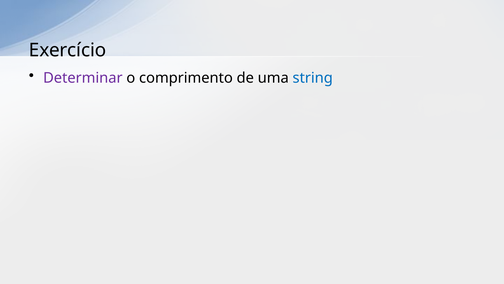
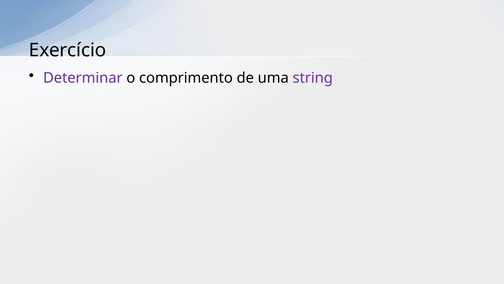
string colour: blue -> purple
